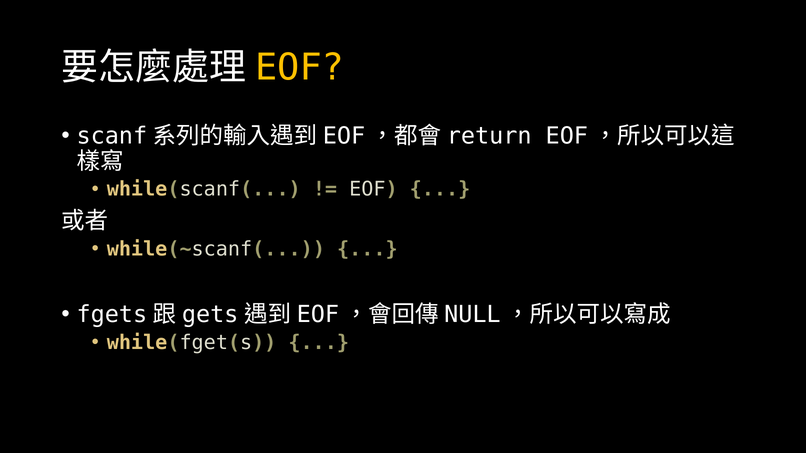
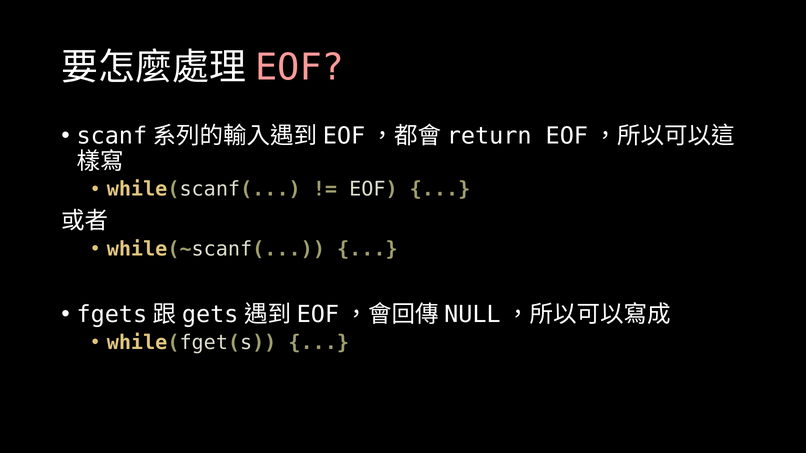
EOF at (300, 68) colour: yellow -> pink
